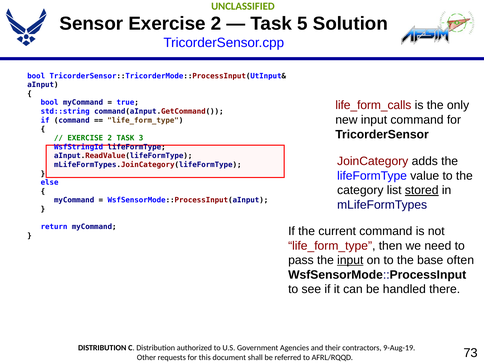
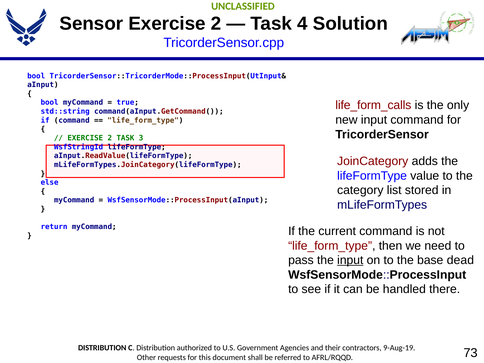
5: 5 -> 4
stored underline: present -> none
often: often -> dead
